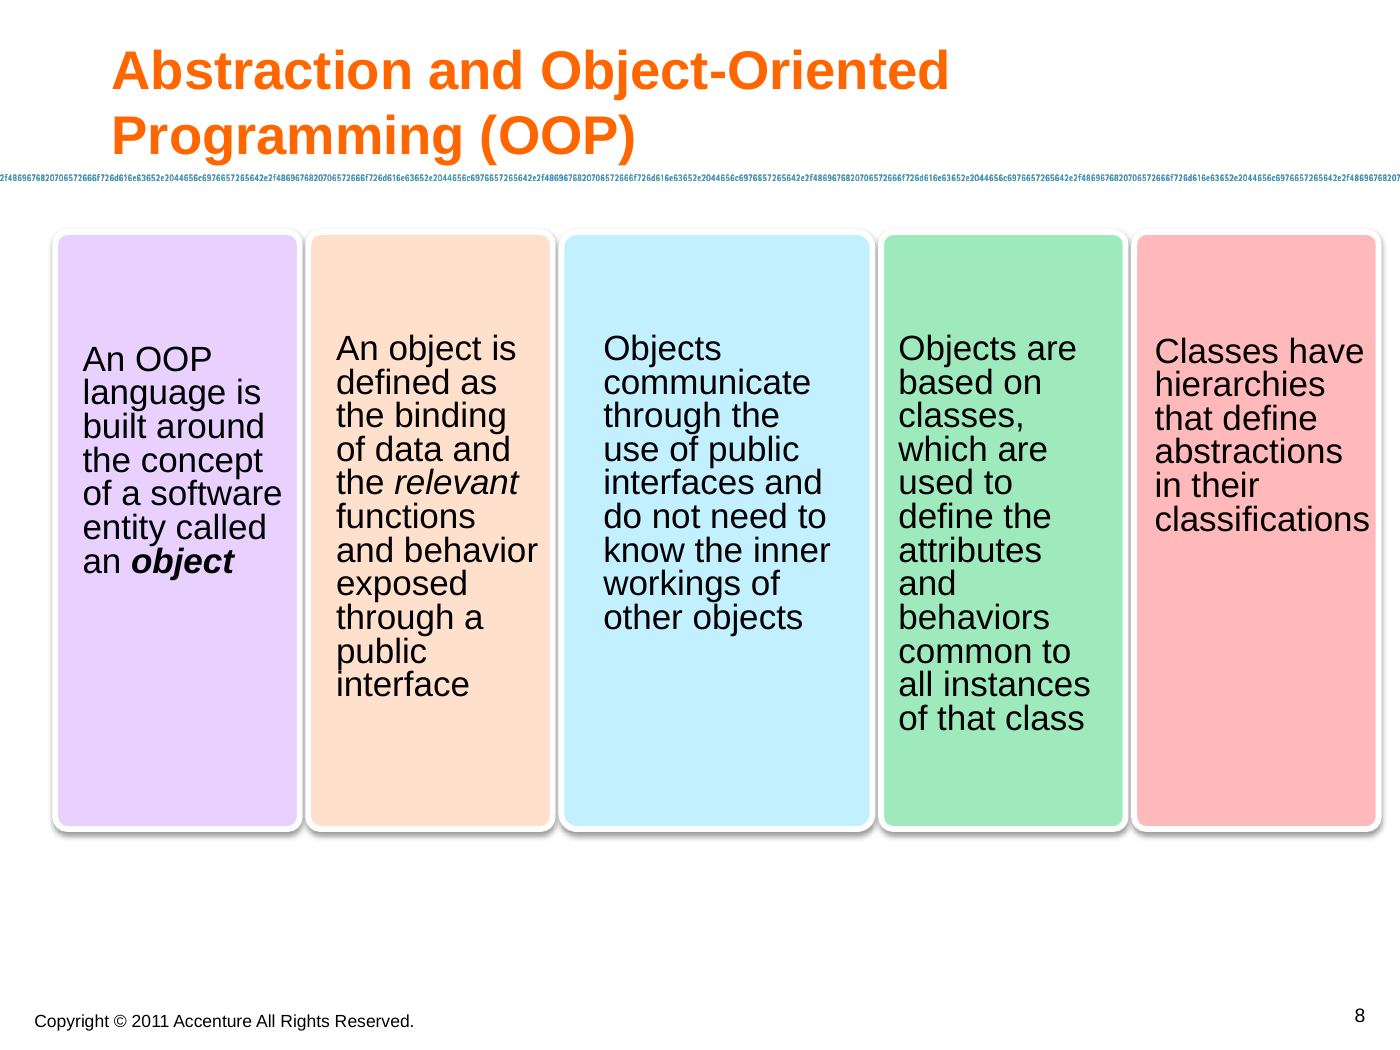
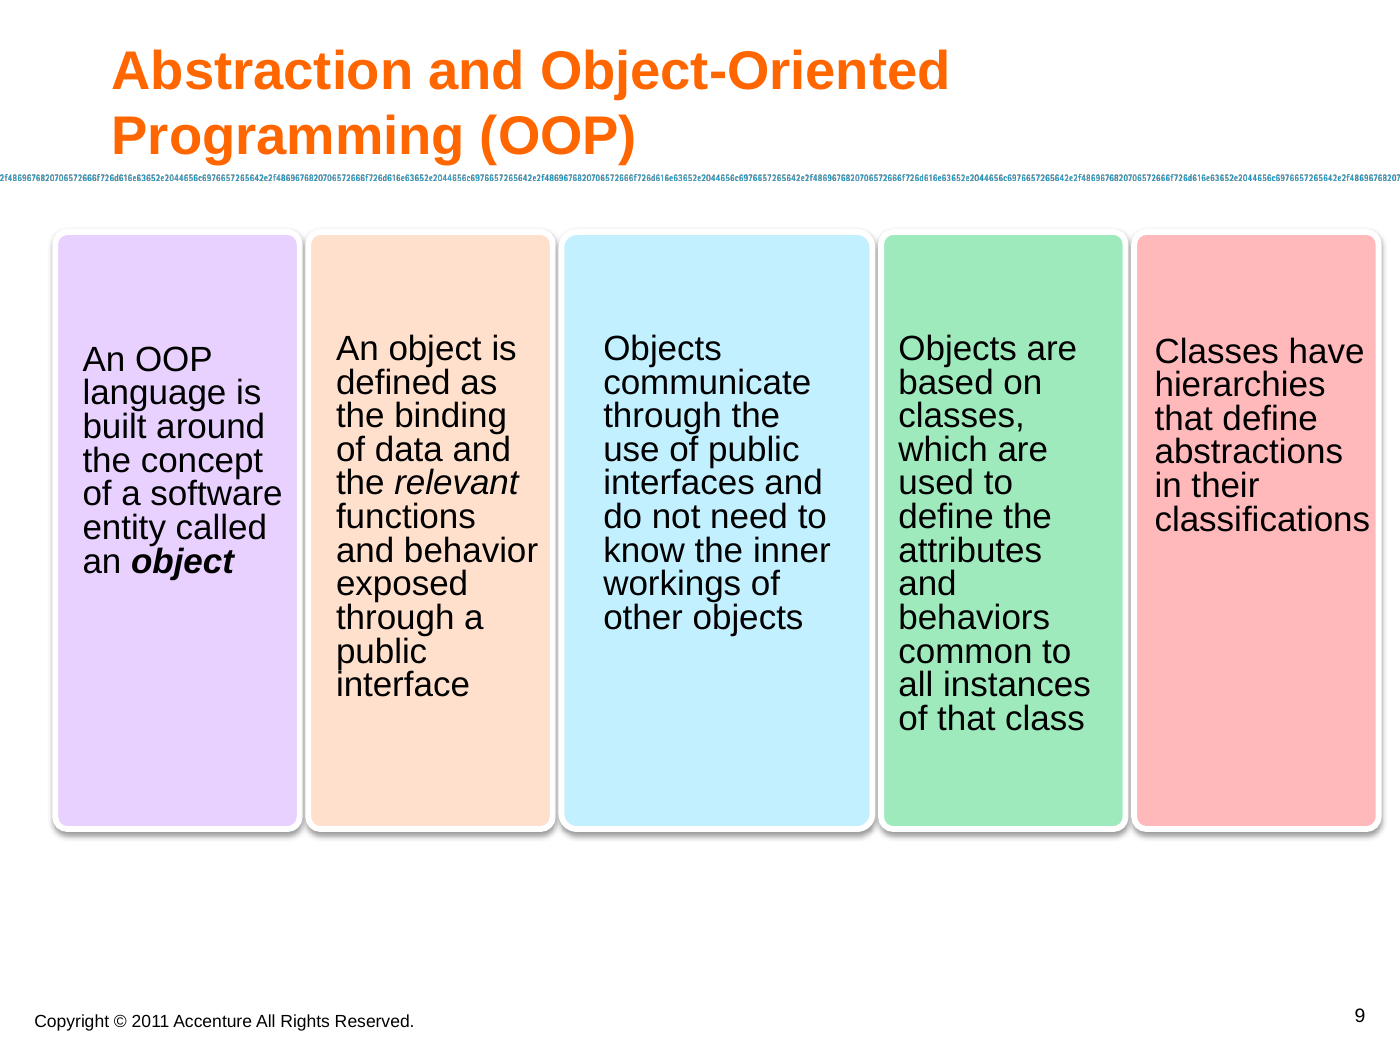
8: 8 -> 9
